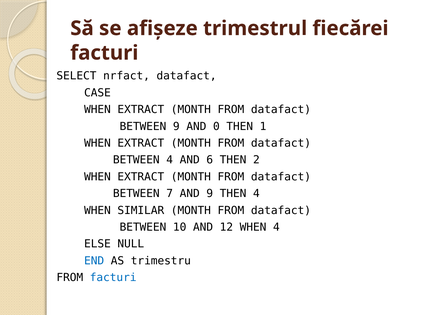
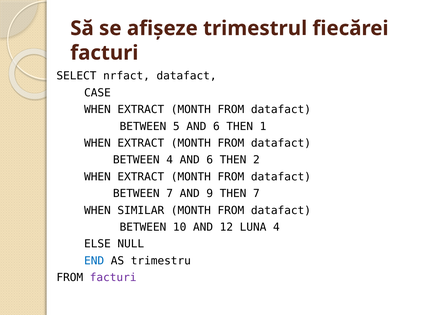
BETWEEN 9: 9 -> 5
0 at (216, 127): 0 -> 6
THEN 4: 4 -> 7
12 WHEN: WHEN -> LUNA
facturi at (113, 278) colour: blue -> purple
